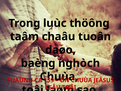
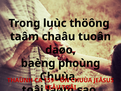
nghòch: nghòch -> phoùng
